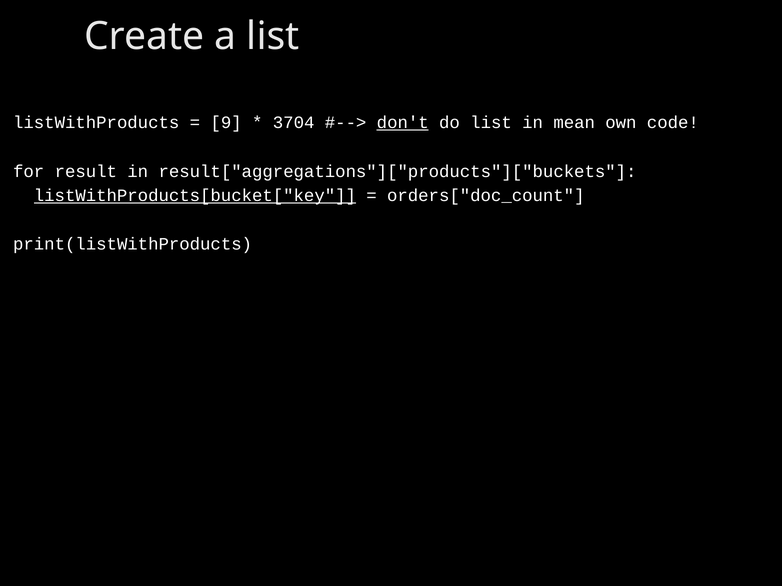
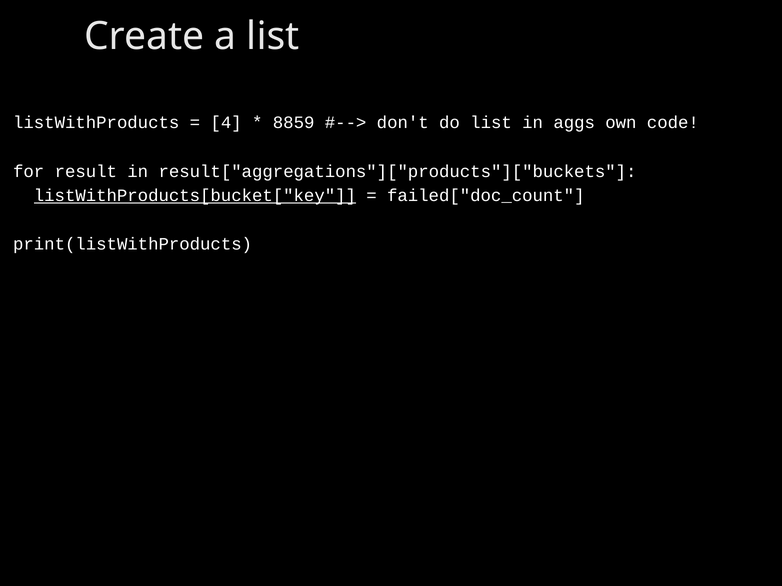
9: 9 -> 4
3704: 3704 -> 8859
don't underline: present -> none
mean: mean -> aggs
orders["doc_count: orders["doc_count -> failed["doc_count
